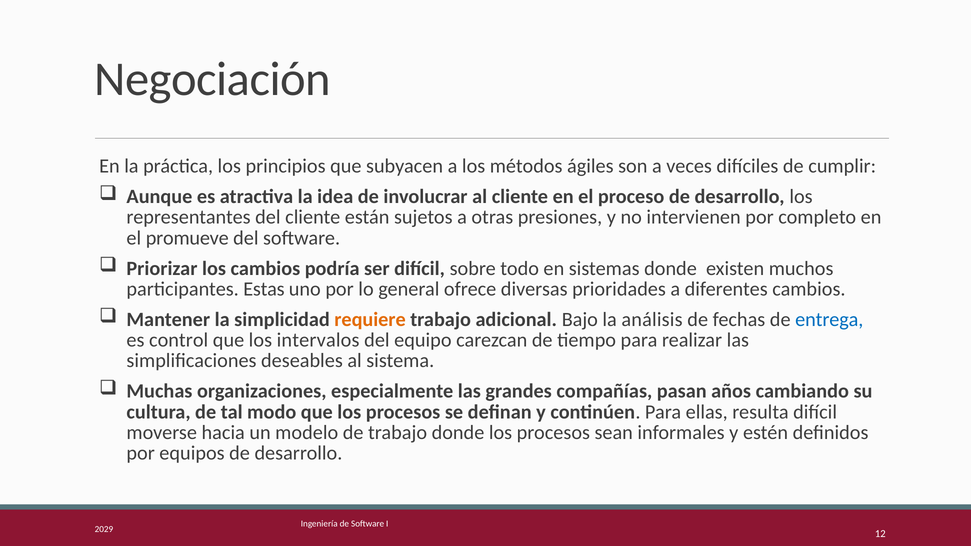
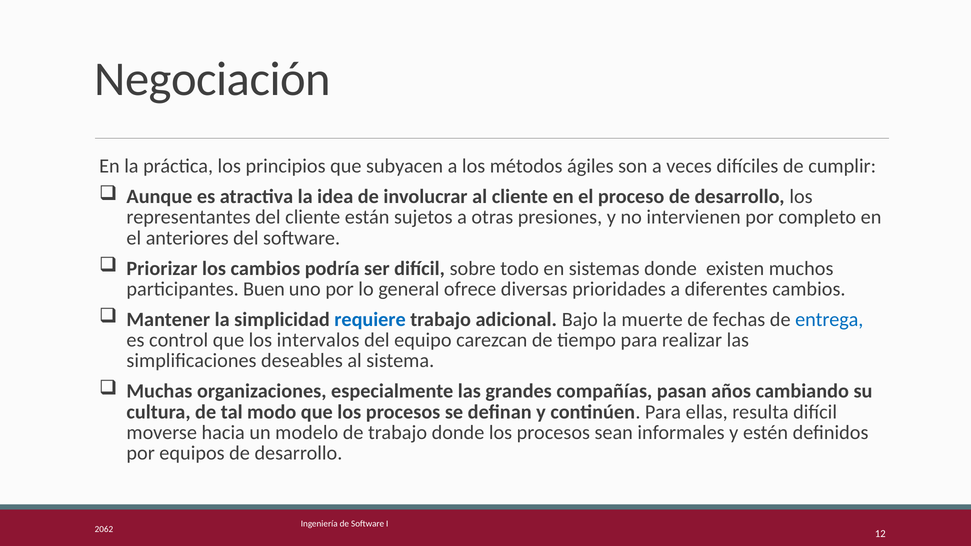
promueve: promueve -> anteriores
Estas: Estas -> Buen
requiere colour: orange -> blue
análisis: análisis -> muerte
2029: 2029 -> 2062
